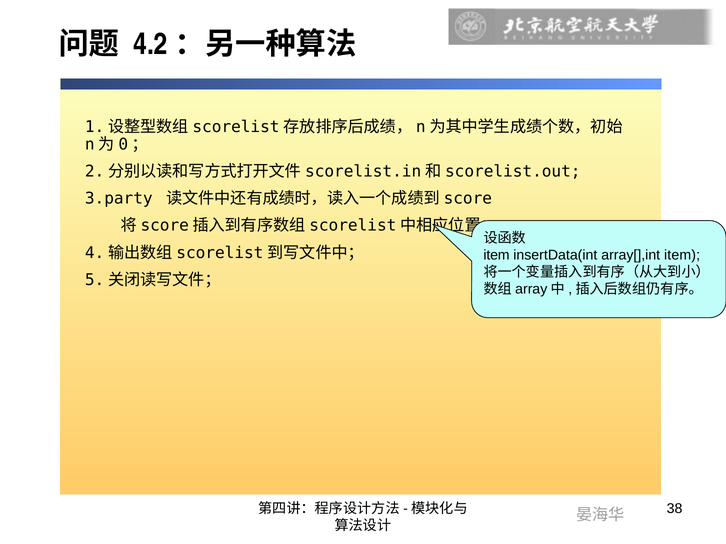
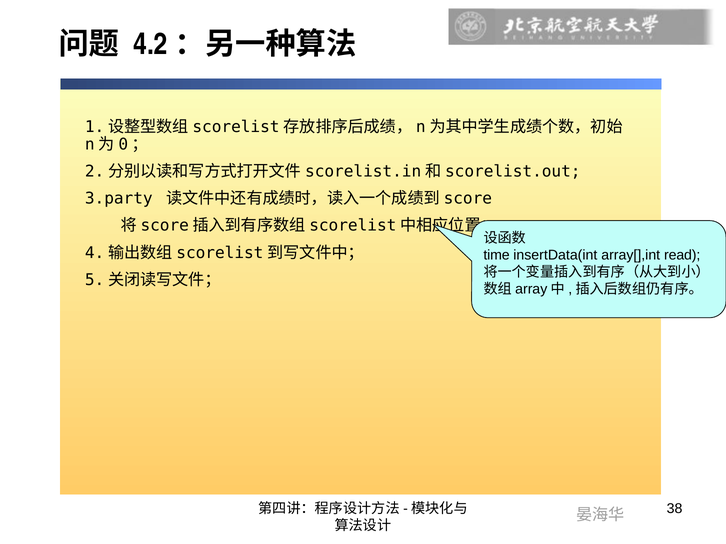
item at (497, 255): item -> time
array[],int item: item -> read
